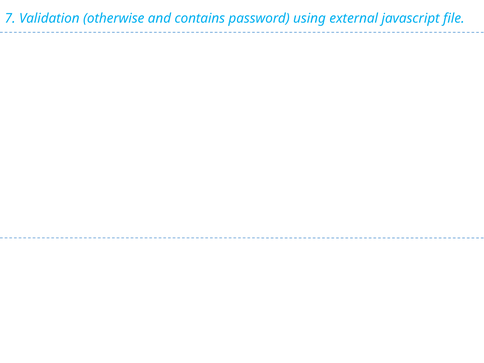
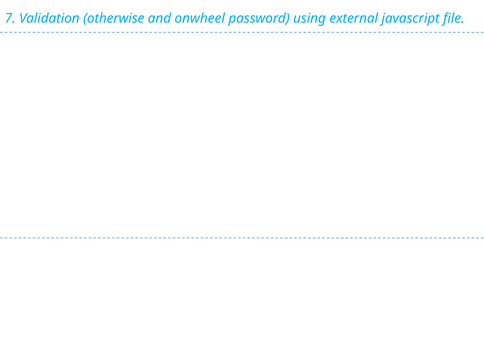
contains: contains -> onwheel
